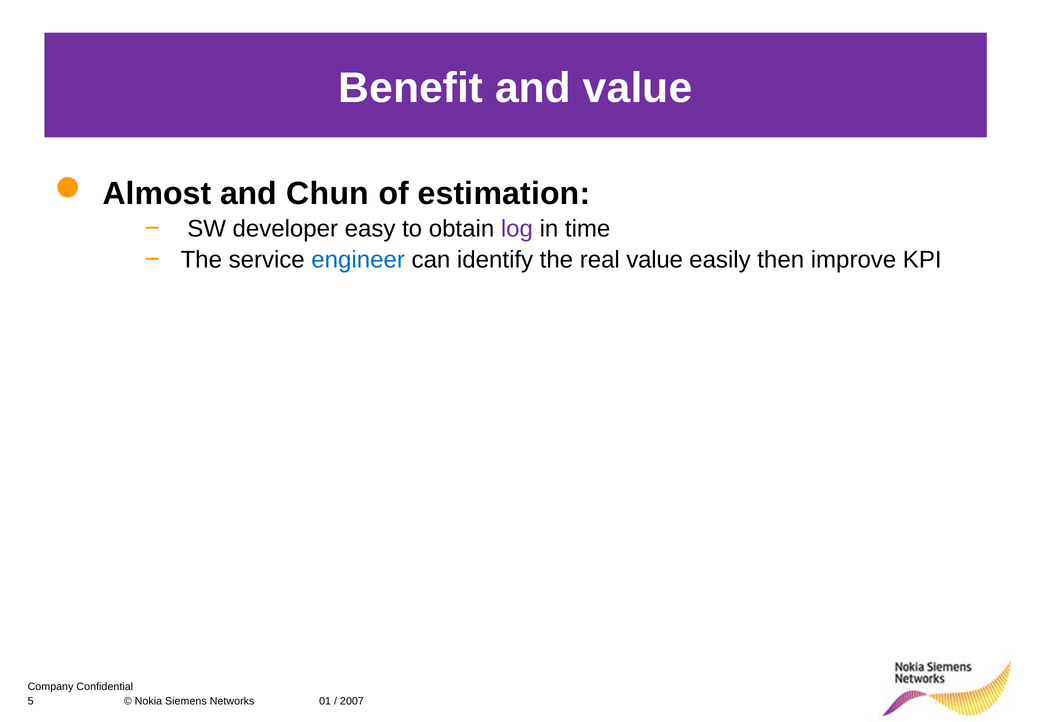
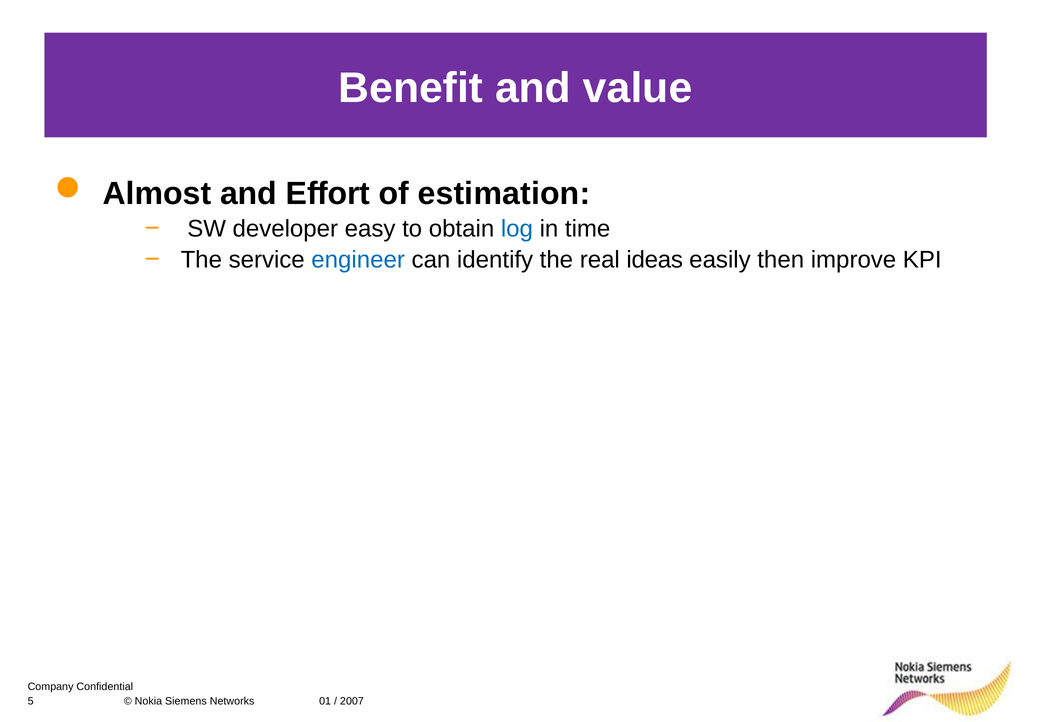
Chun: Chun -> Effort
log colour: purple -> blue
real value: value -> ideas
